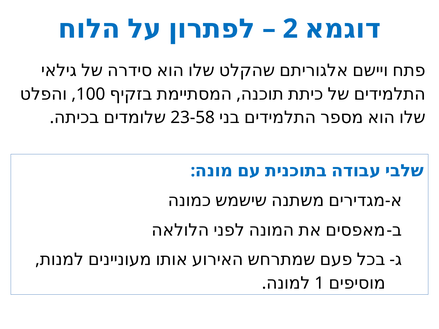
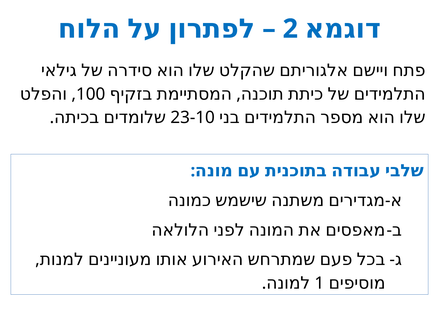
23-58: 23-58 -> 23-10
